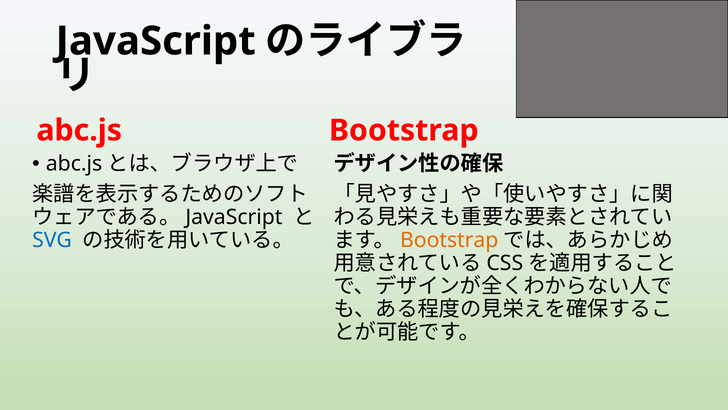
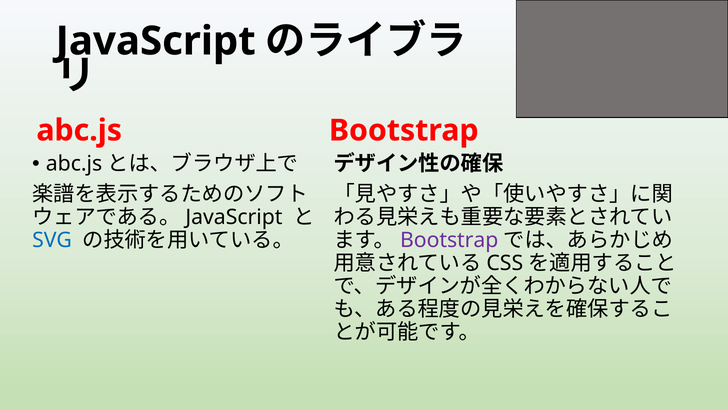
Bootstrap at (449, 240) colour: orange -> purple
